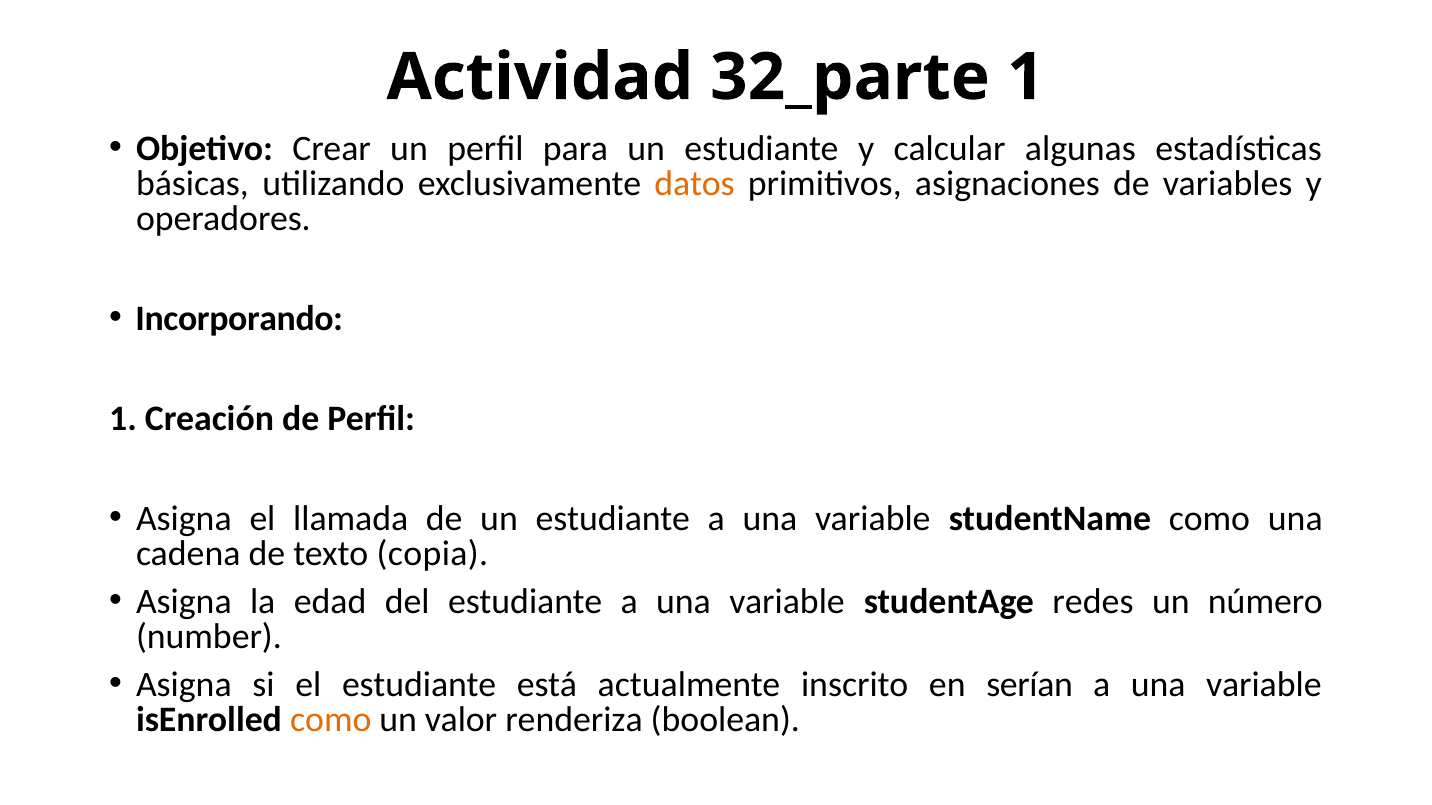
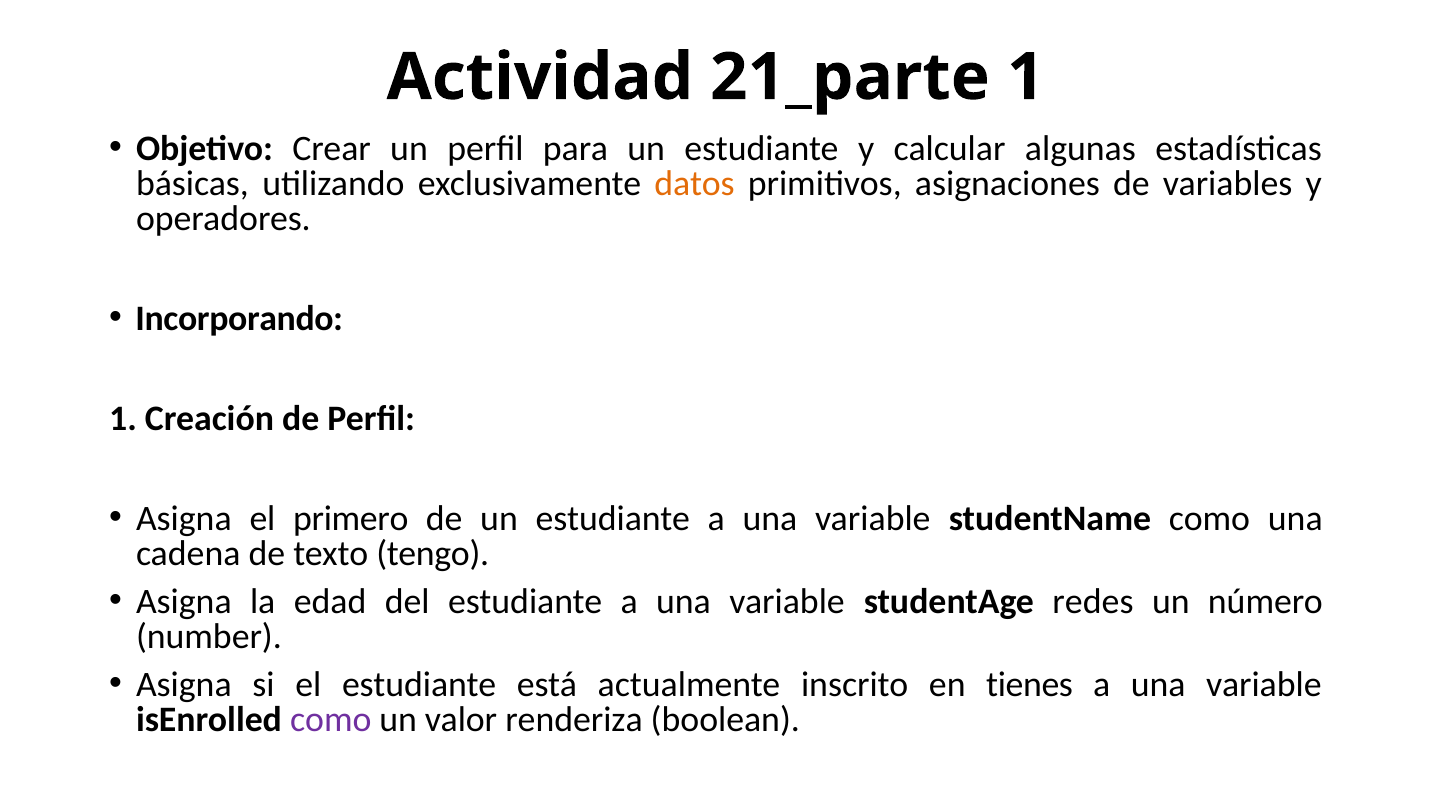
32_parte: 32_parte -> 21_parte
llamada: llamada -> primero
copia: copia -> tengo
serían: serían -> tienes
como at (331, 720) colour: orange -> purple
